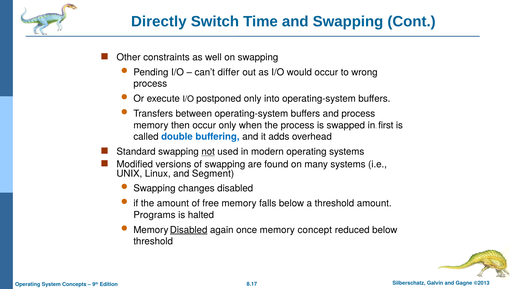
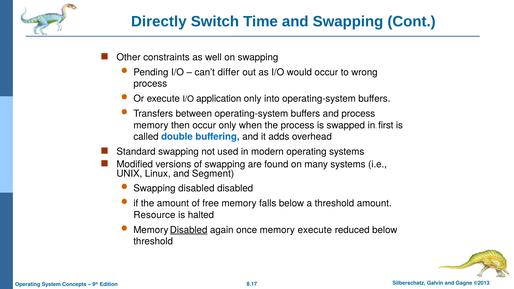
postponed: postponed -> application
not underline: present -> none
Swapping changes: changes -> disabled
Programs: Programs -> Resource
memory concept: concept -> execute
